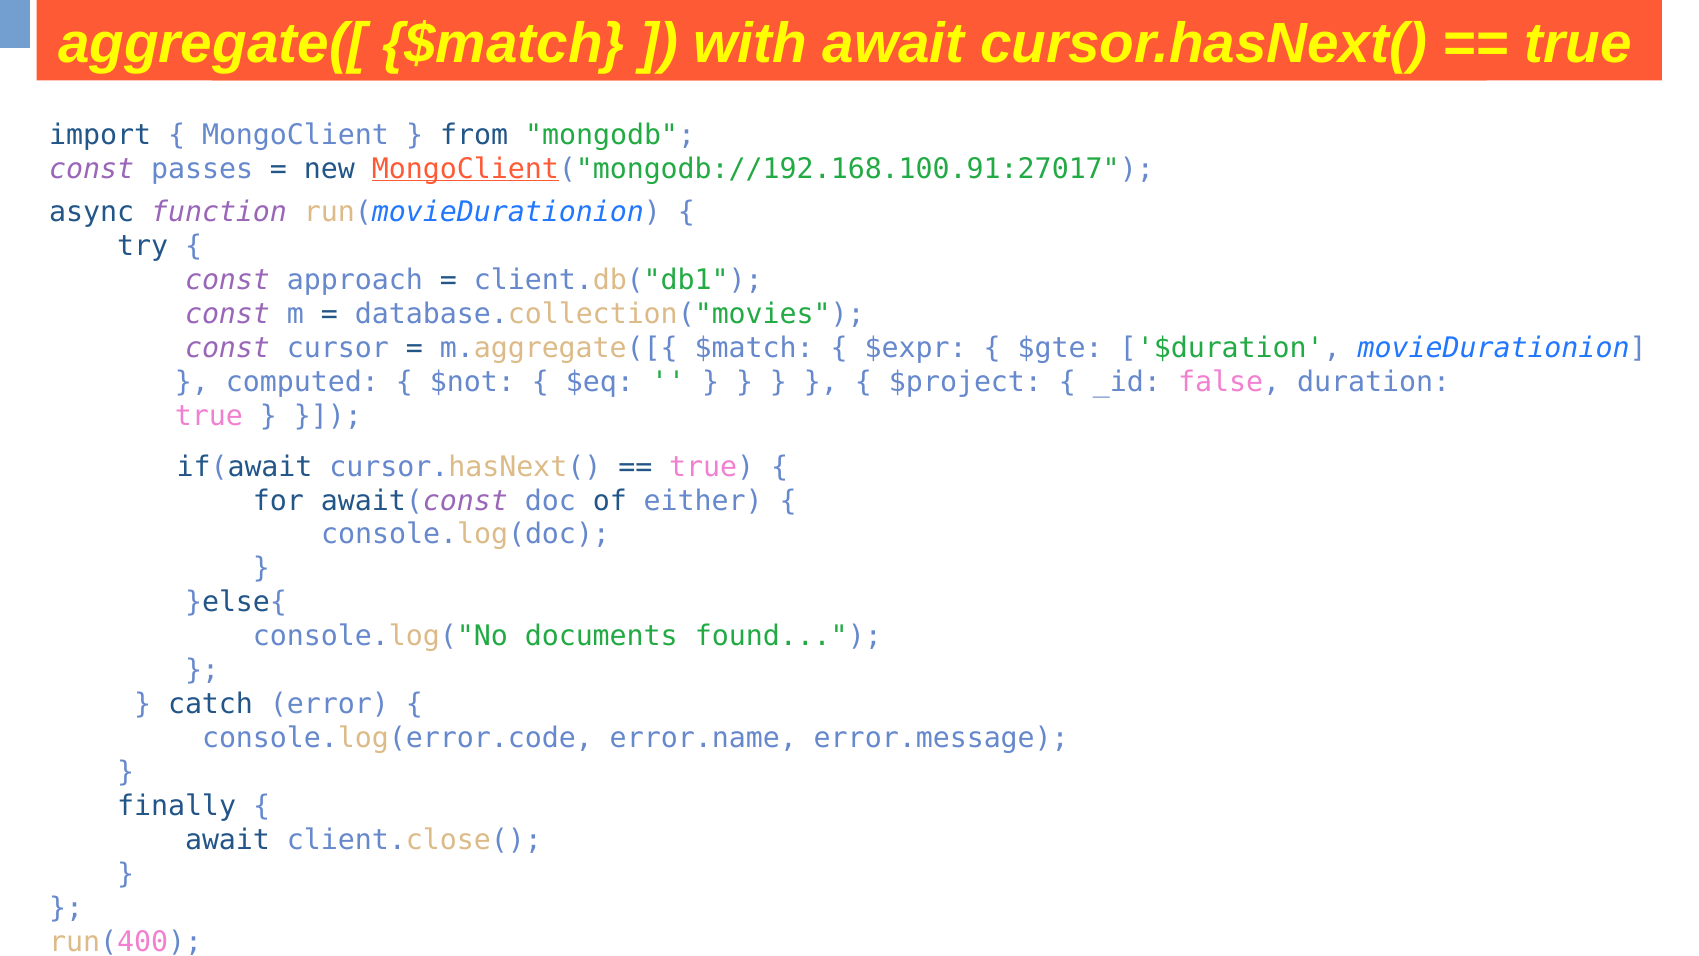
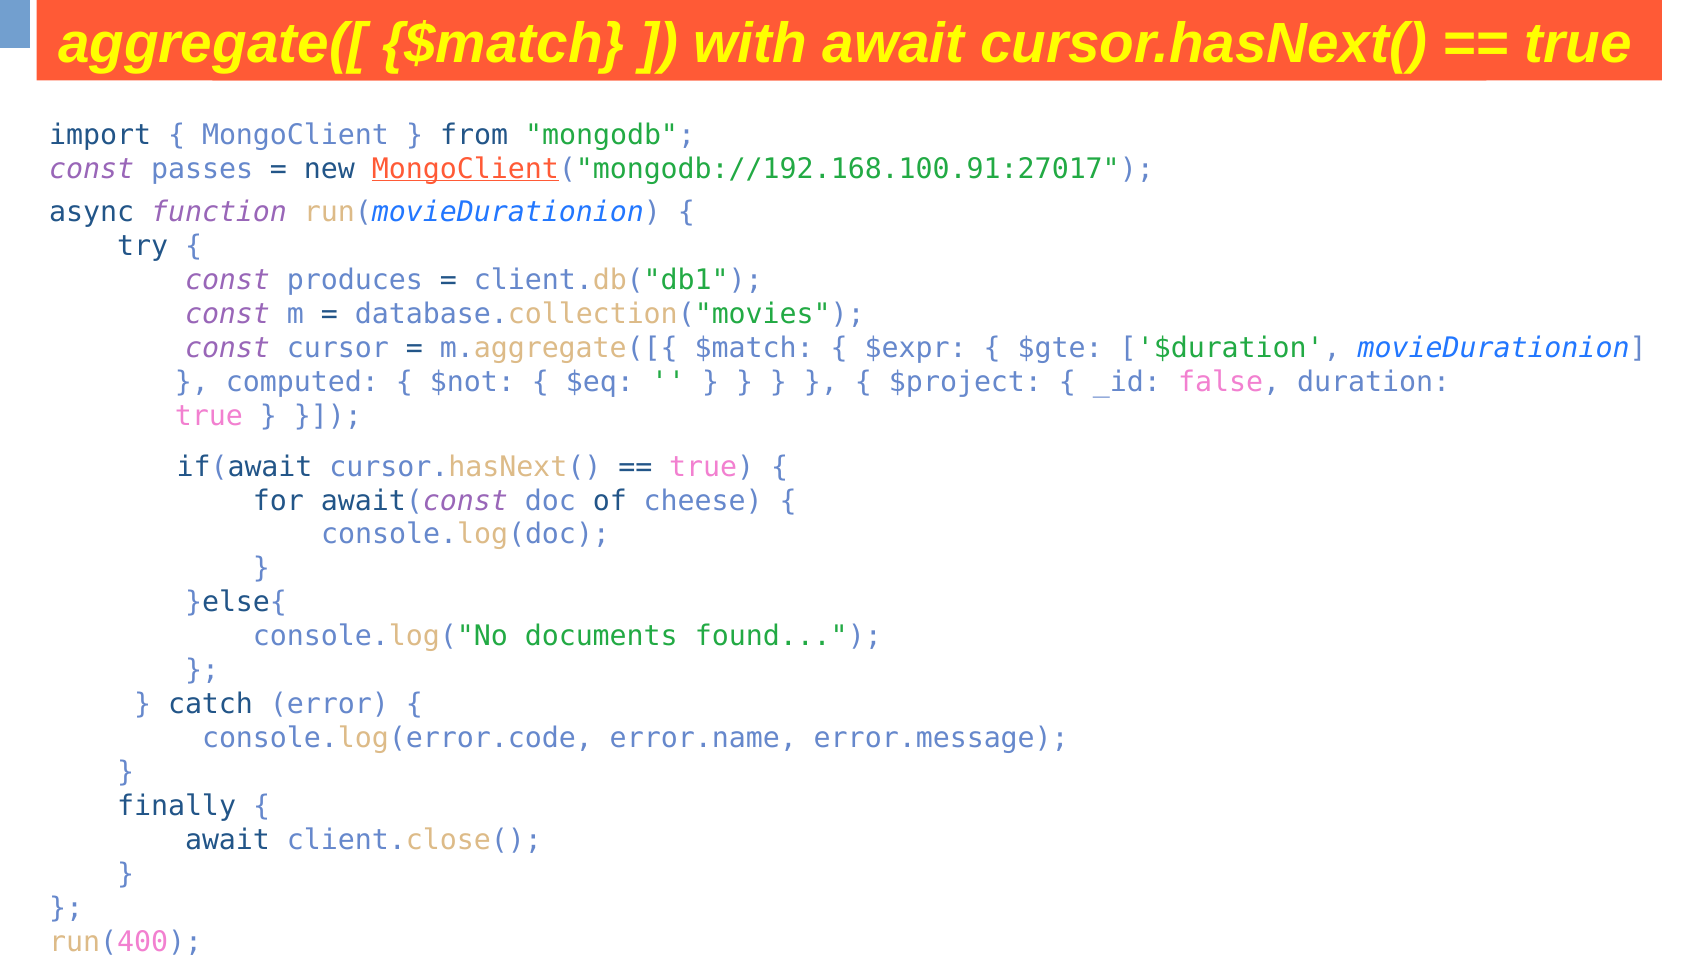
approach: approach -> produces
either: either -> cheese
